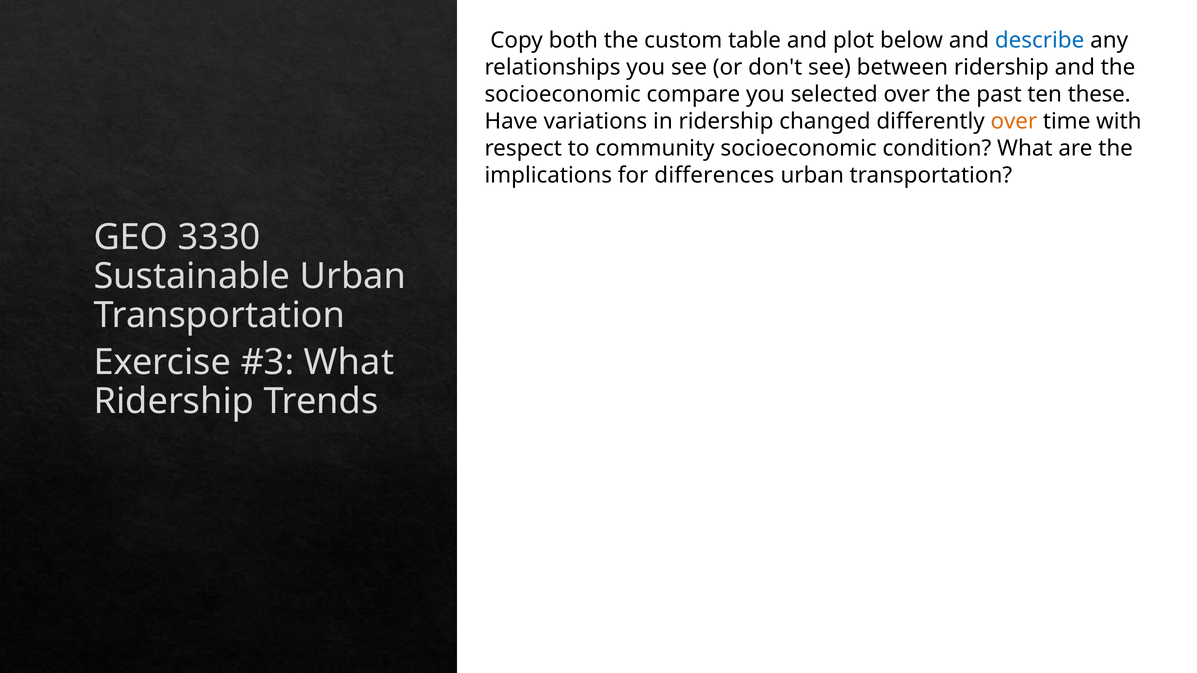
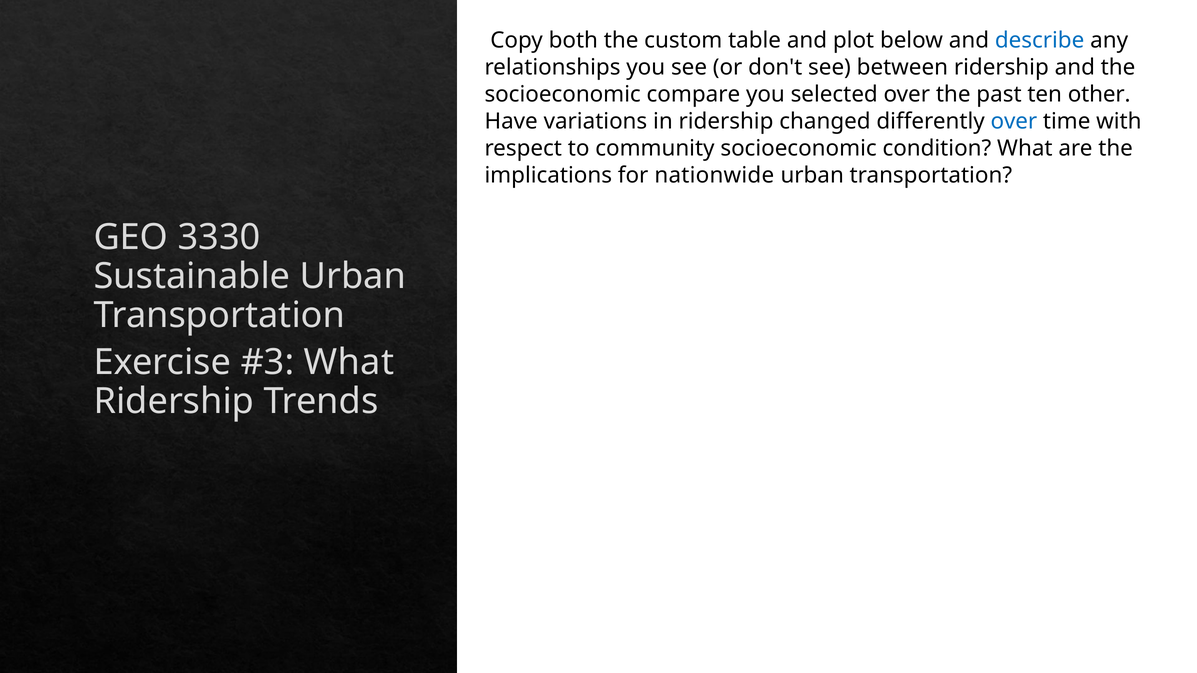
these: these -> other
over at (1014, 121) colour: orange -> blue
differences: differences -> nationwide
